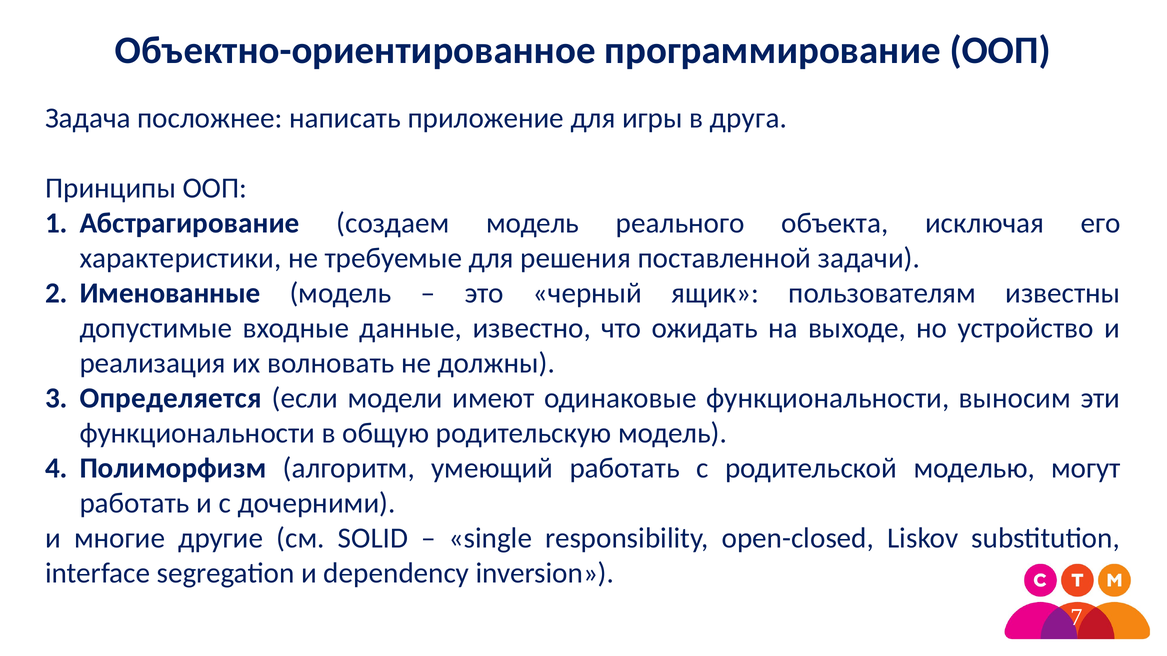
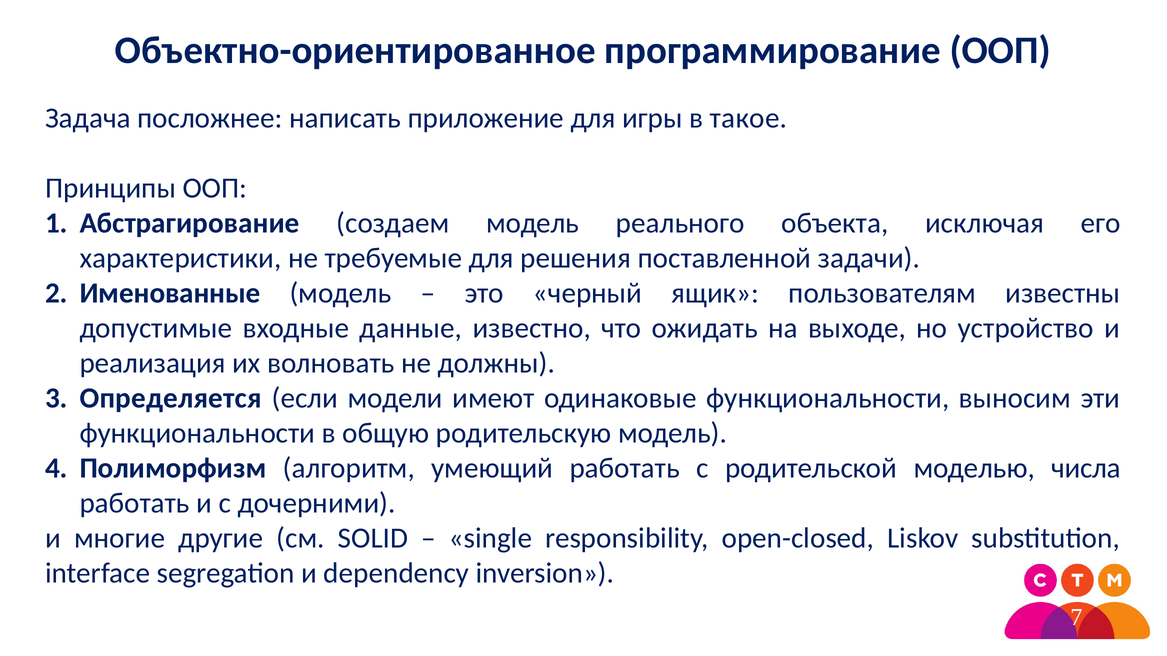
друга: друга -> такое
могут: могут -> числа
